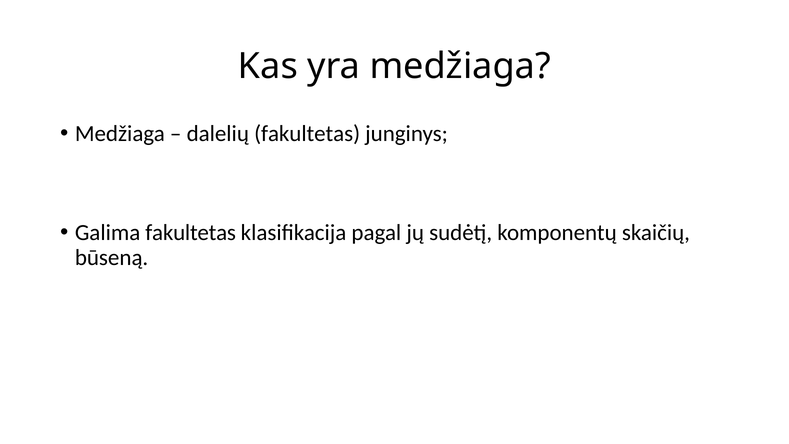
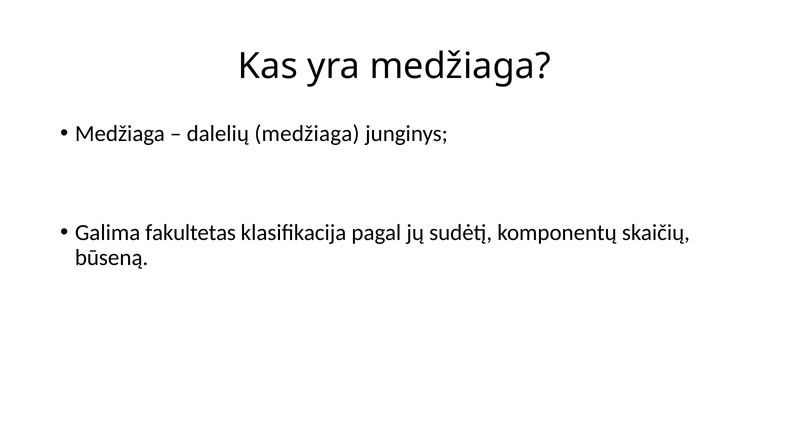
dalelių fakultetas: fakultetas -> medžiaga
